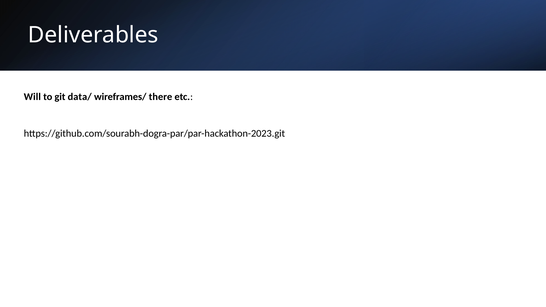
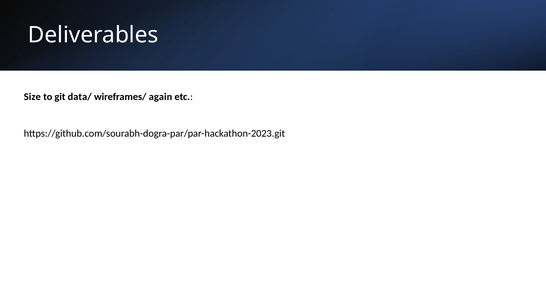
Will: Will -> Size
there: there -> again
